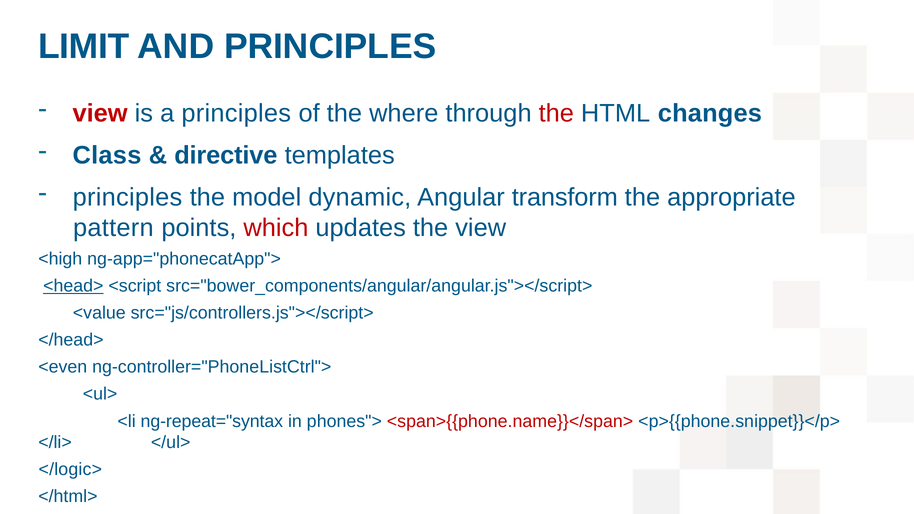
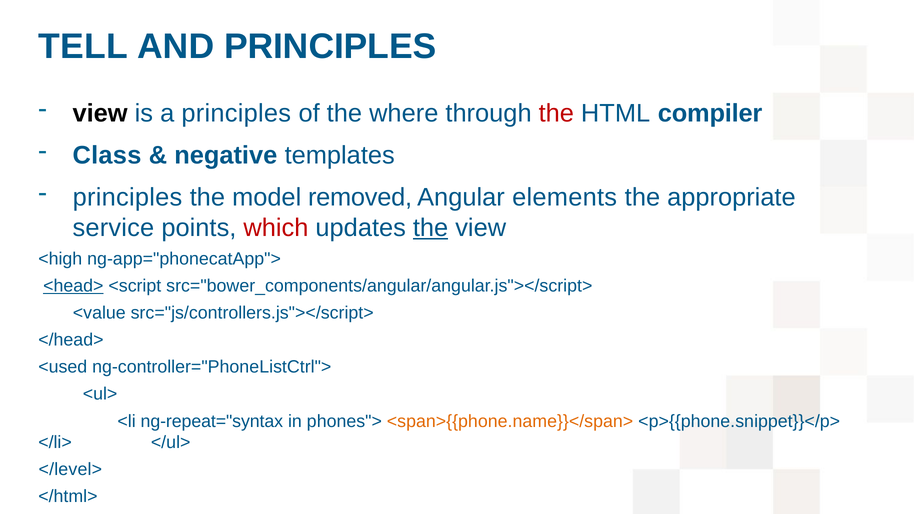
LIMIT: LIMIT -> TELL
view at (100, 113) colour: red -> black
changes: changes -> compiler
directive: directive -> negative
dynamic: dynamic -> removed
transform: transform -> elements
pattern: pattern -> service
the at (431, 228) underline: none -> present
<even: <even -> <used
<span>{{phone.name}}</span> colour: red -> orange
</logic>: </logic> -> </level>
